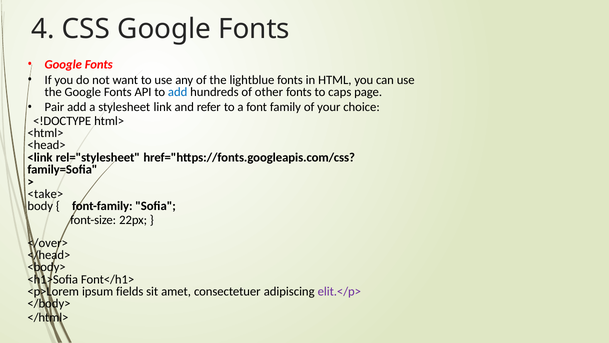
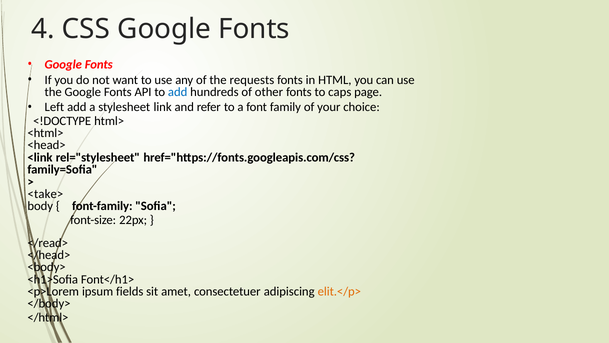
lightblue: lightblue -> requests
Pair: Pair -> Left
</over>: </over> -> </read>
elit.</p> colour: purple -> orange
